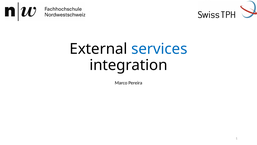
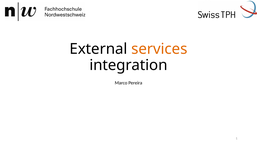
services colour: blue -> orange
